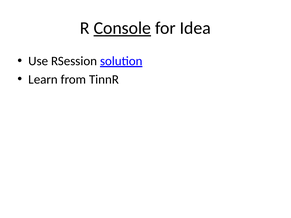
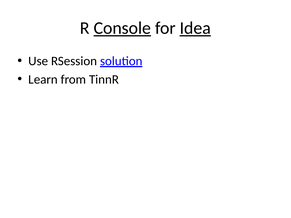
Idea underline: none -> present
